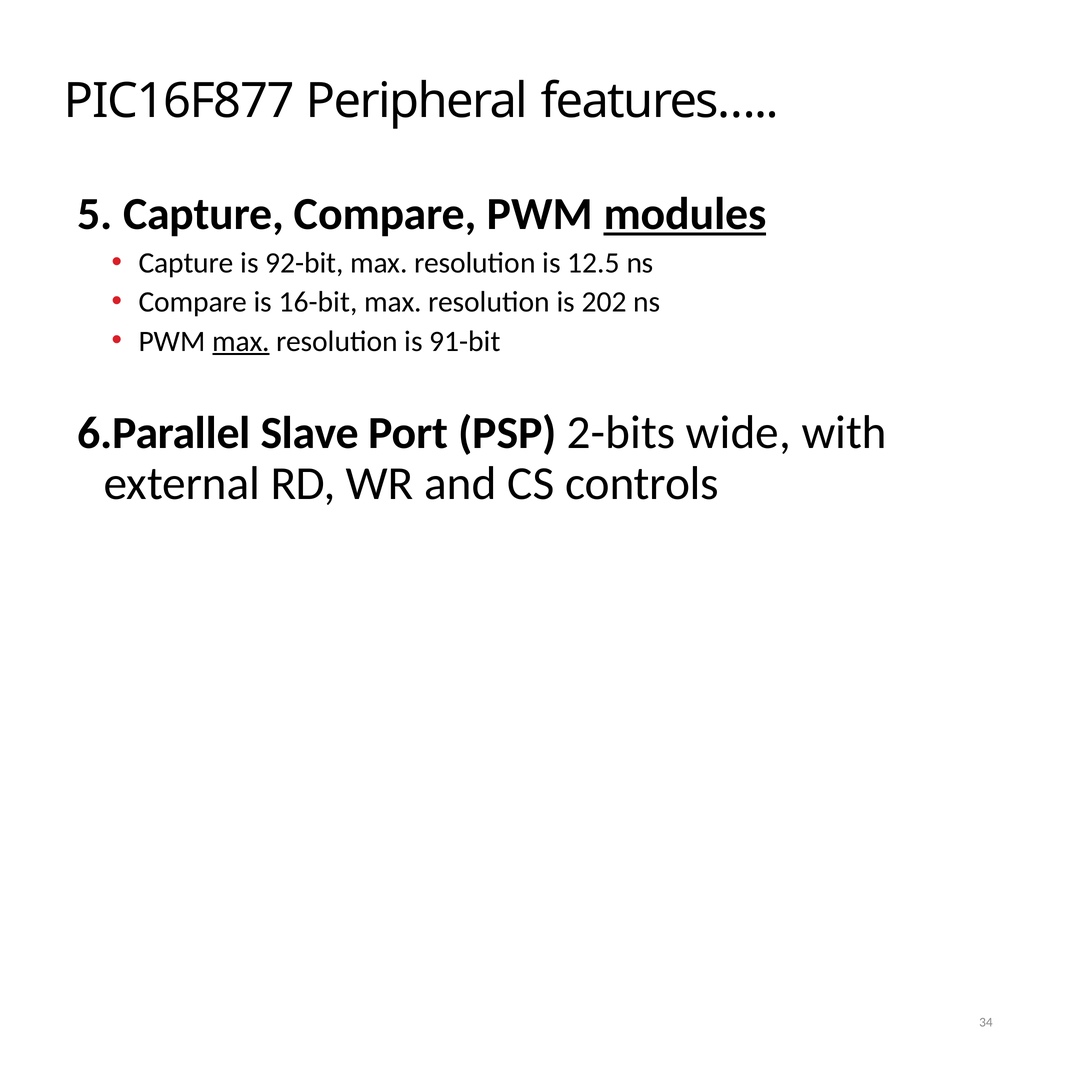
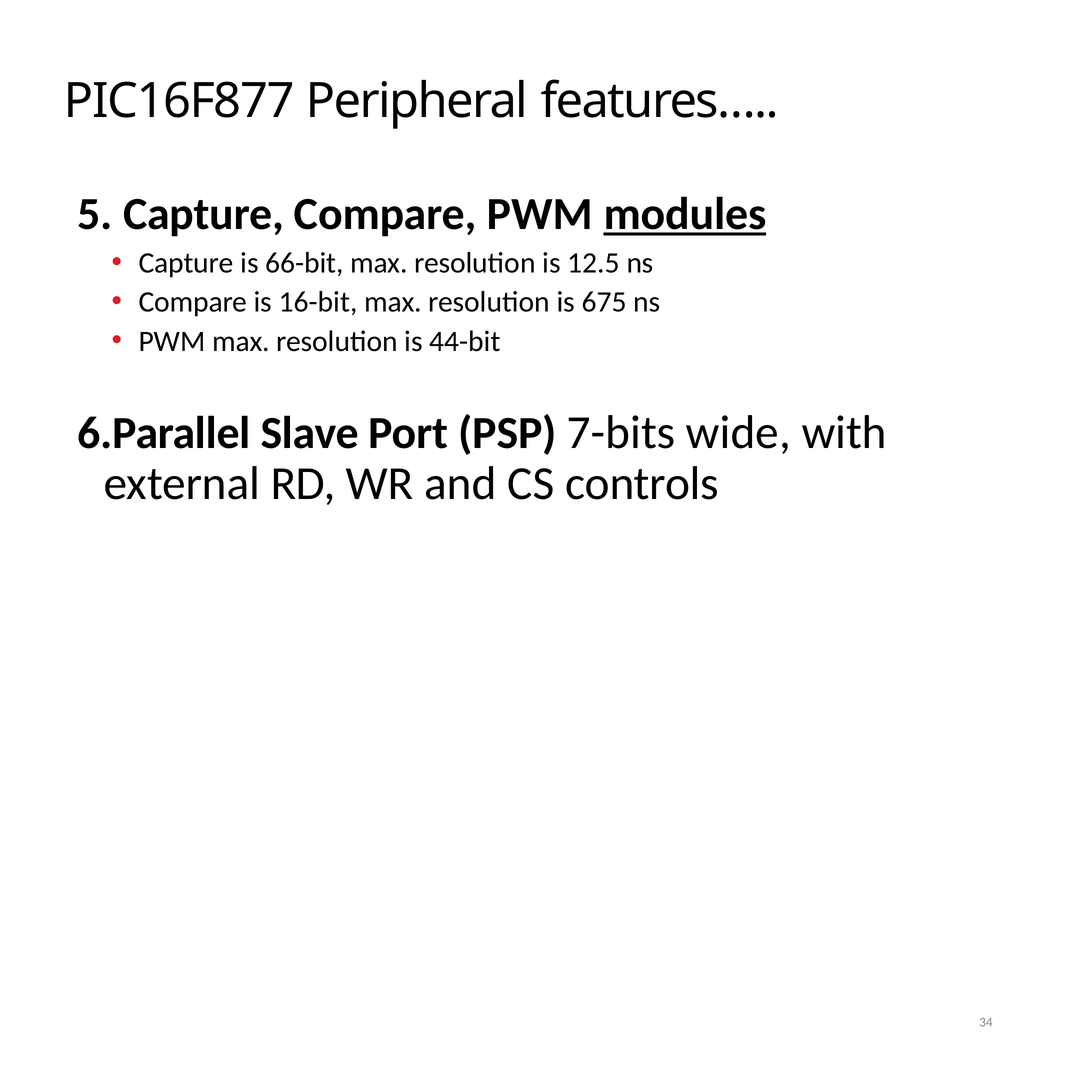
92-bit: 92-bit -> 66-bit
202: 202 -> 675
max at (241, 341) underline: present -> none
91-bit: 91-bit -> 44-bit
2-bits: 2-bits -> 7-bits
